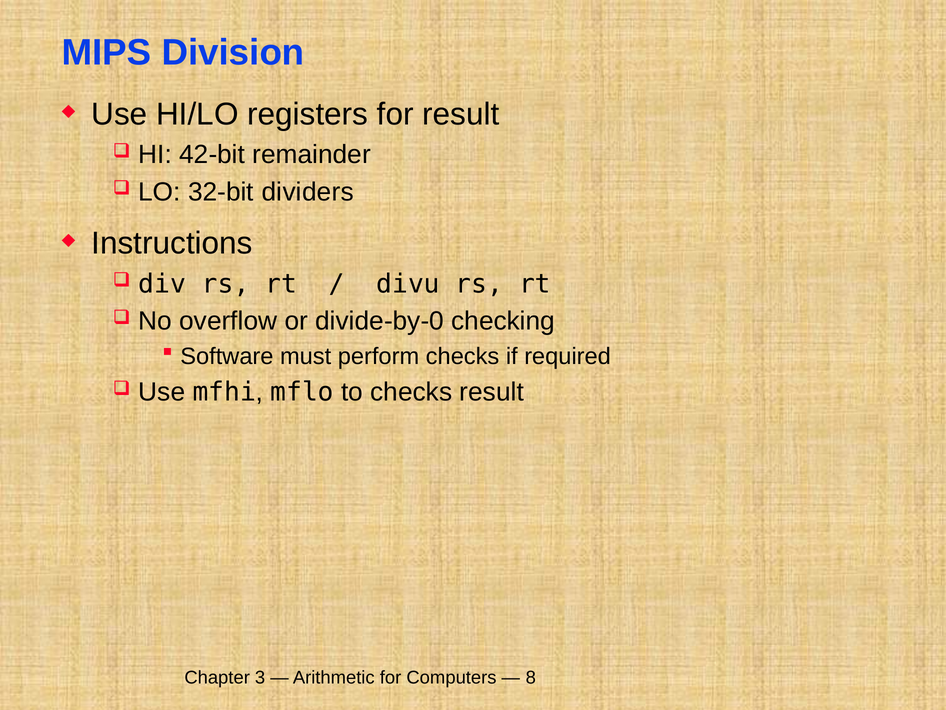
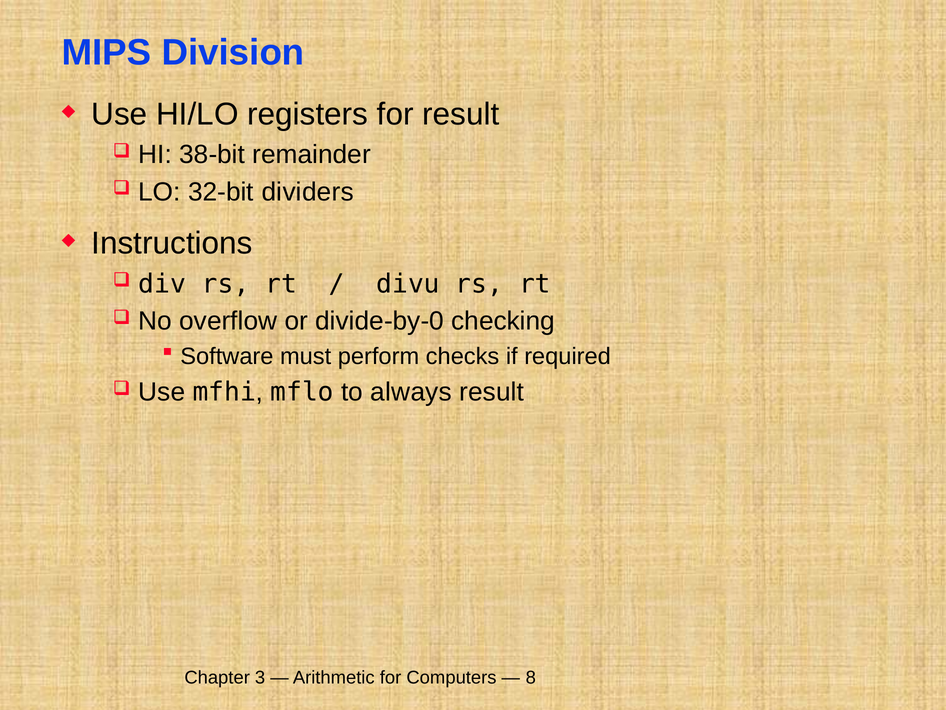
42-bit: 42-bit -> 38-bit
to checks: checks -> always
